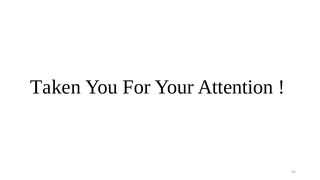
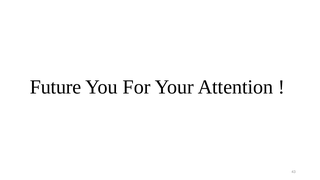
Taken: Taken -> Future
